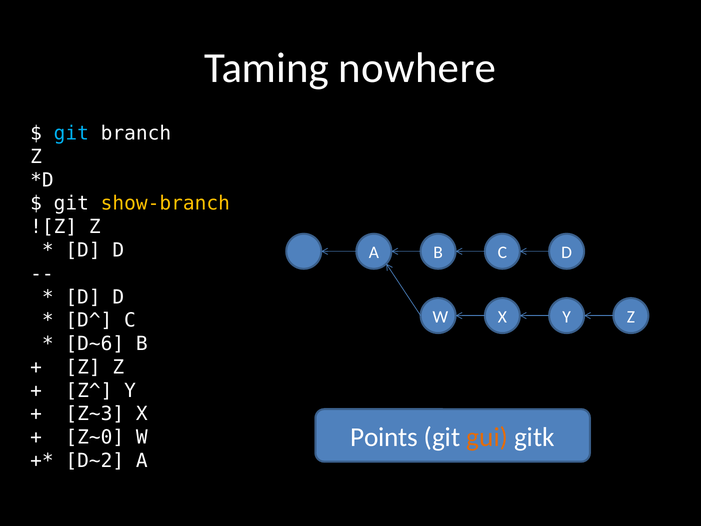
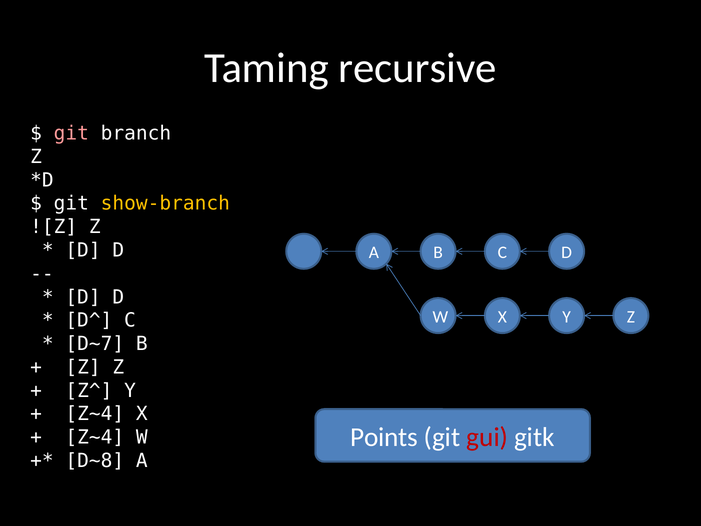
nowhere: nowhere -> recursive
git at (71, 133) colour: light blue -> pink
D~6: D~6 -> D~7
Z~3 at (95, 414): Z~3 -> Z~4
gui colour: orange -> red
Z~0 at (95, 437): Z~0 -> Z~4
D~2: D~2 -> D~8
